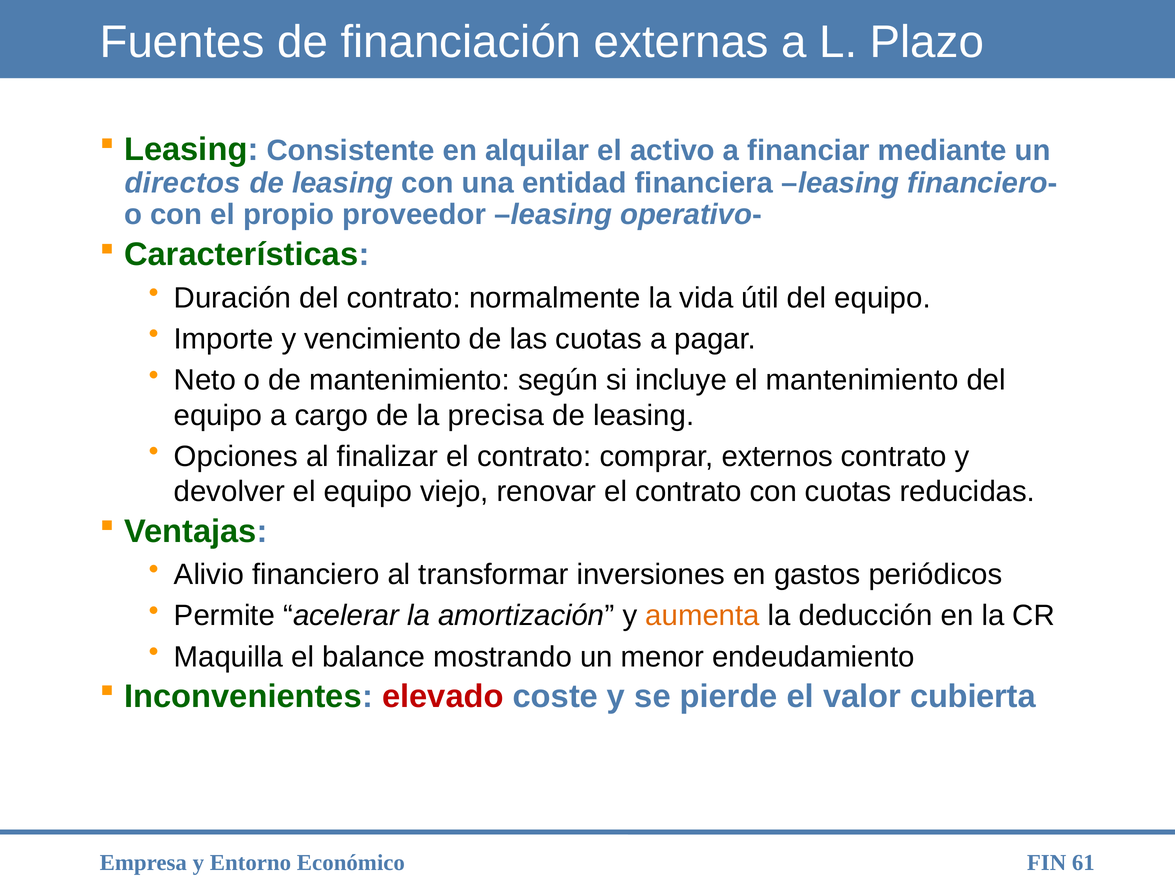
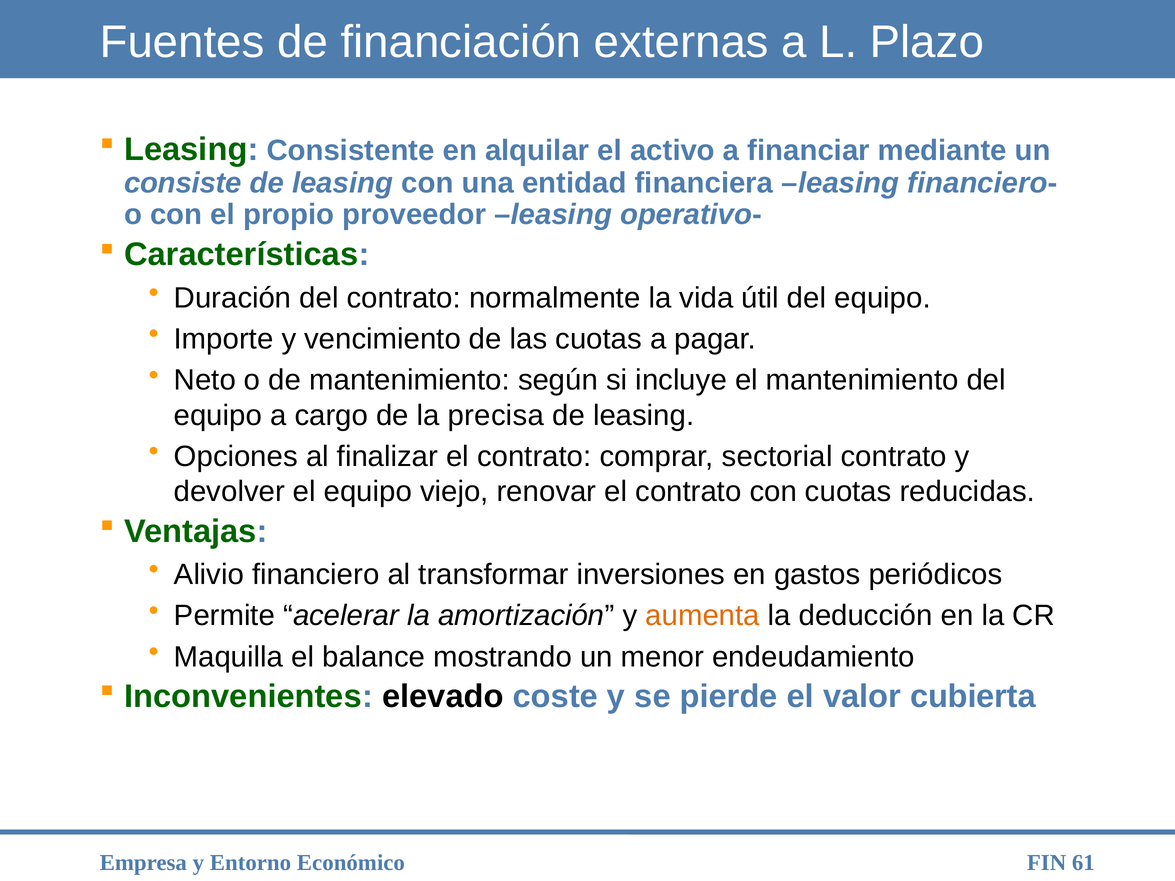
directos: directos -> consiste
externos: externos -> sectorial
elevado colour: red -> black
